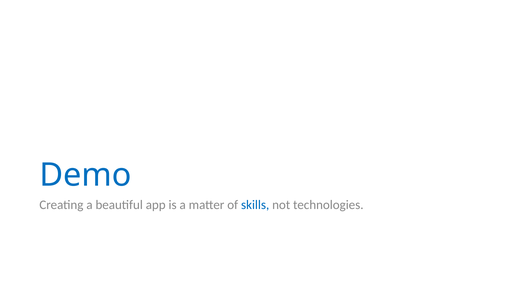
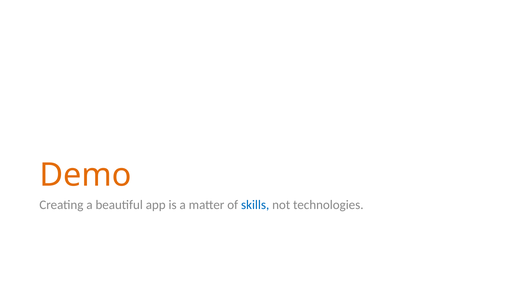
Demo colour: blue -> orange
